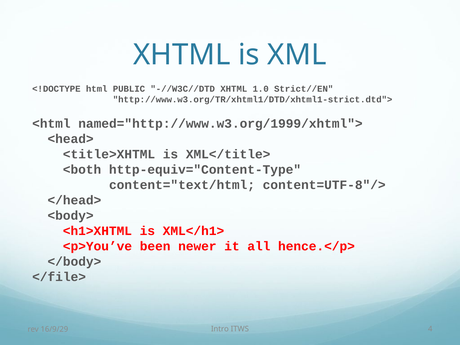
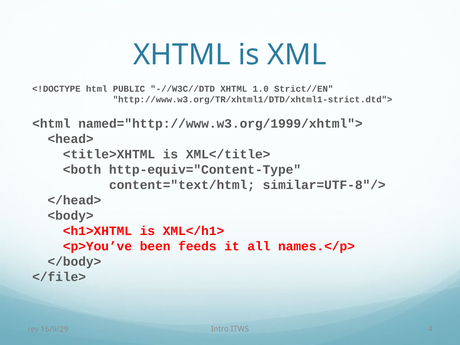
content=UTF-8"/>: content=UTF-8"/> -> similar=UTF-8"/>
newer: newer -> feeds
hence.</p>: hence.</p> -> names.</p>
